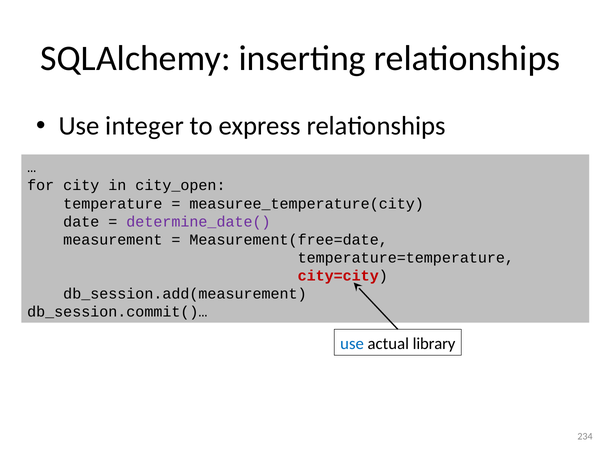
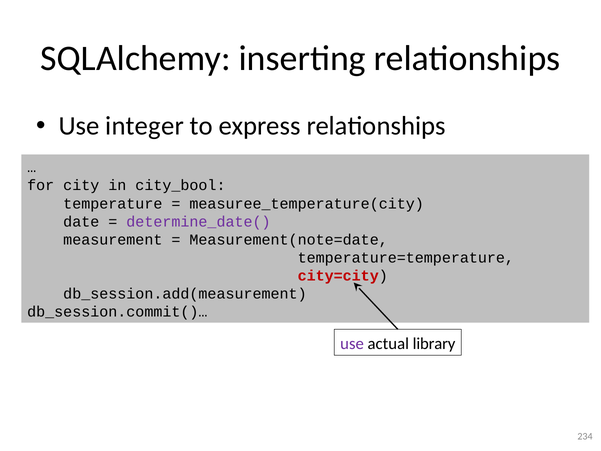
city_open: city_open -> city_bool
Measurement(free=date: Measurement(free=date -> Measurement(note=date
use at (352, 343) colour: blue -> purple
